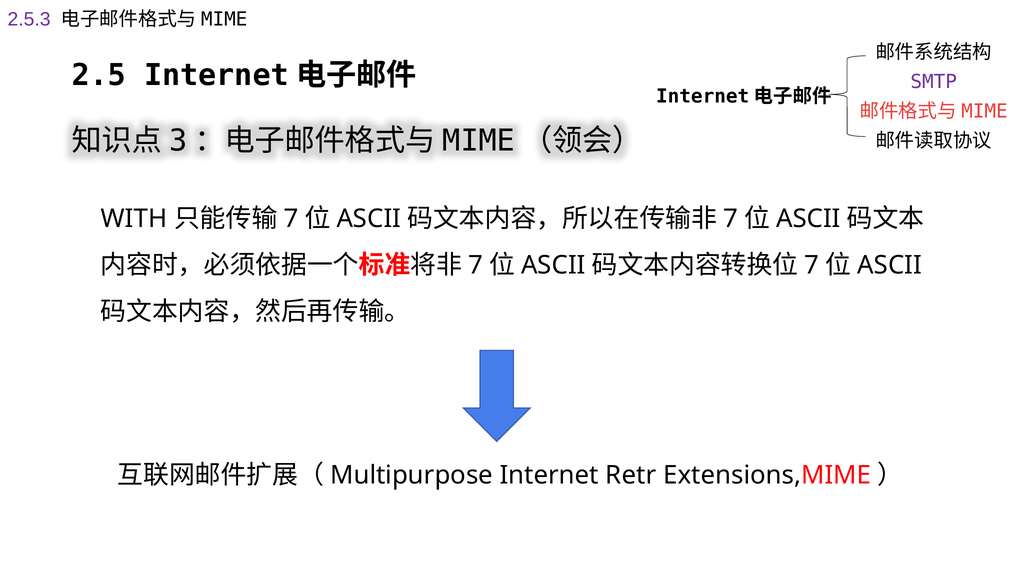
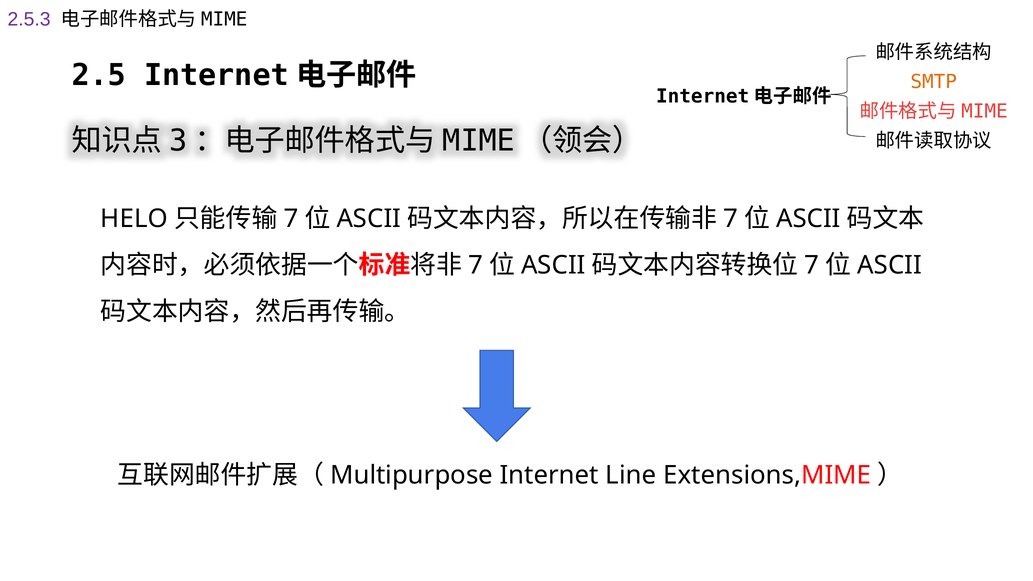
SMTP colour: purple -> orange
WITH: WITH -> HELO
Retr: Retr -> Line
